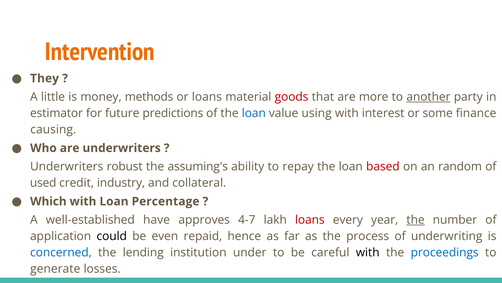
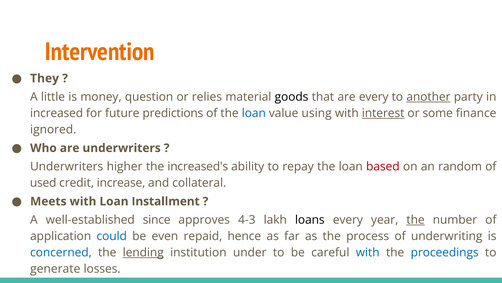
methods: methods -> question
or loans: loans -> relies
goods colour: red -> black
are more: more -> every
estimator: estimator -> increased
interest underline: none -> present
causing: causing -> ignored
robust: robust -> higher
assuming's: assuming's -> increased's
industry: industry -> increase
Which: Which -> Meets
Percentage: Percentage -> Installment
have: have -> since
4-7: 4-7 -> 4-3
loans at (310, 219) colour: red -> black
could colour: black -> blue
lending underline: none -> present
with at (368, 252) colour: black -> blue
